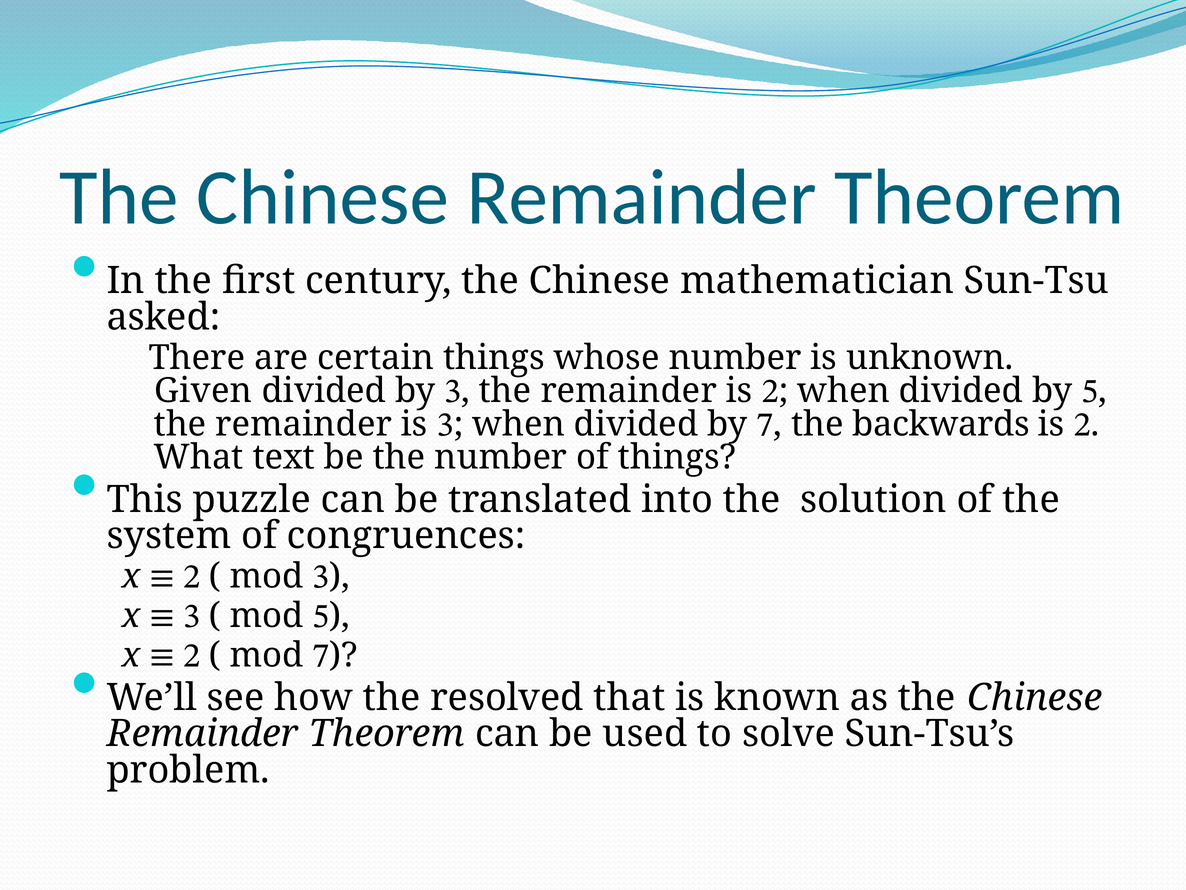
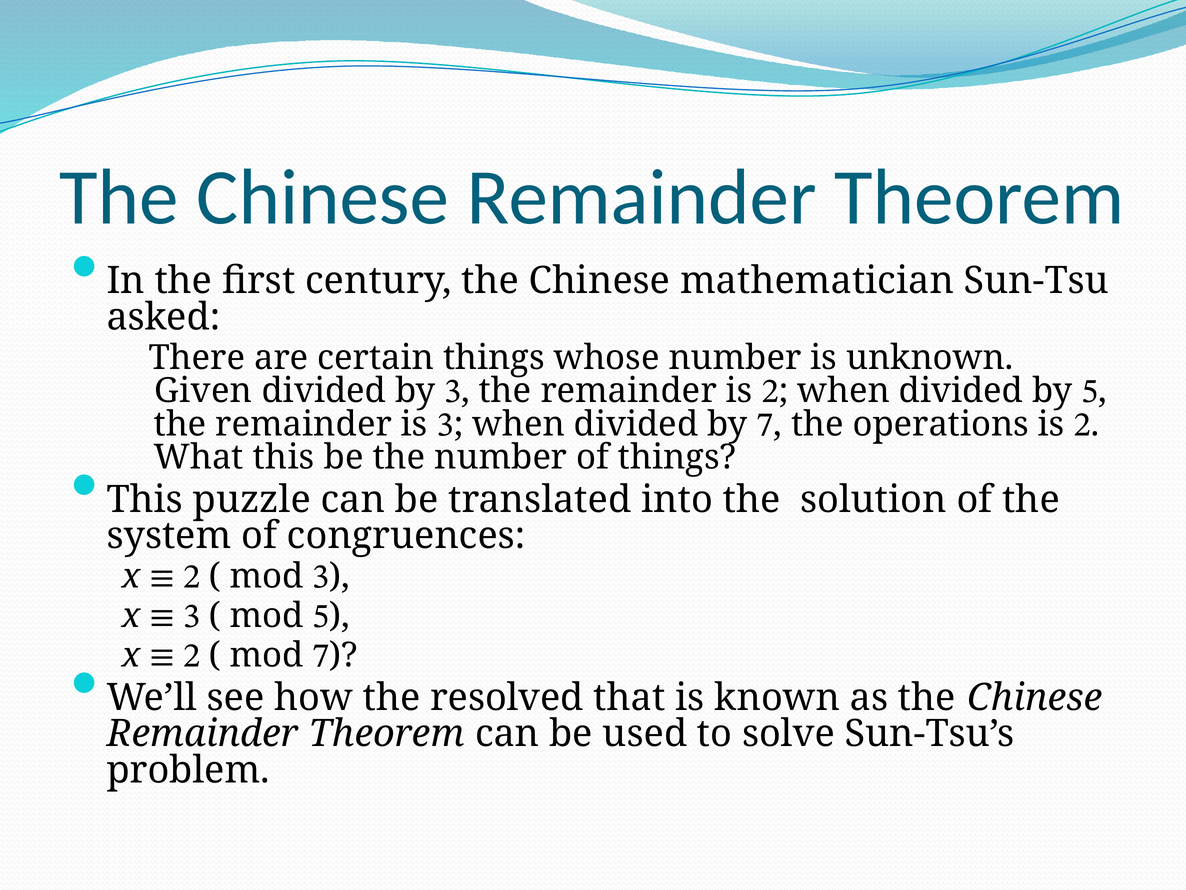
backwards: backwards -> operations
What text: text -> this
